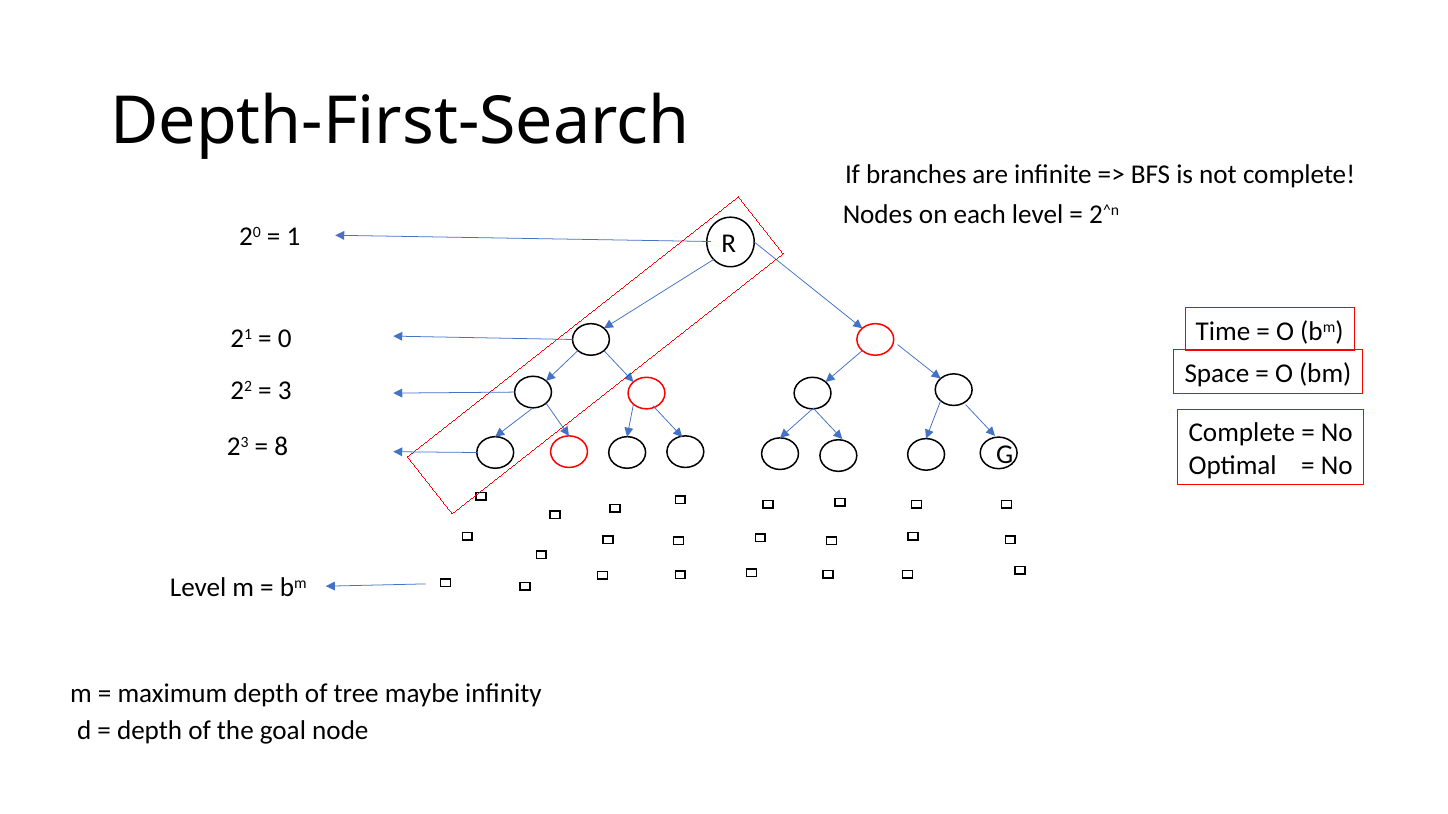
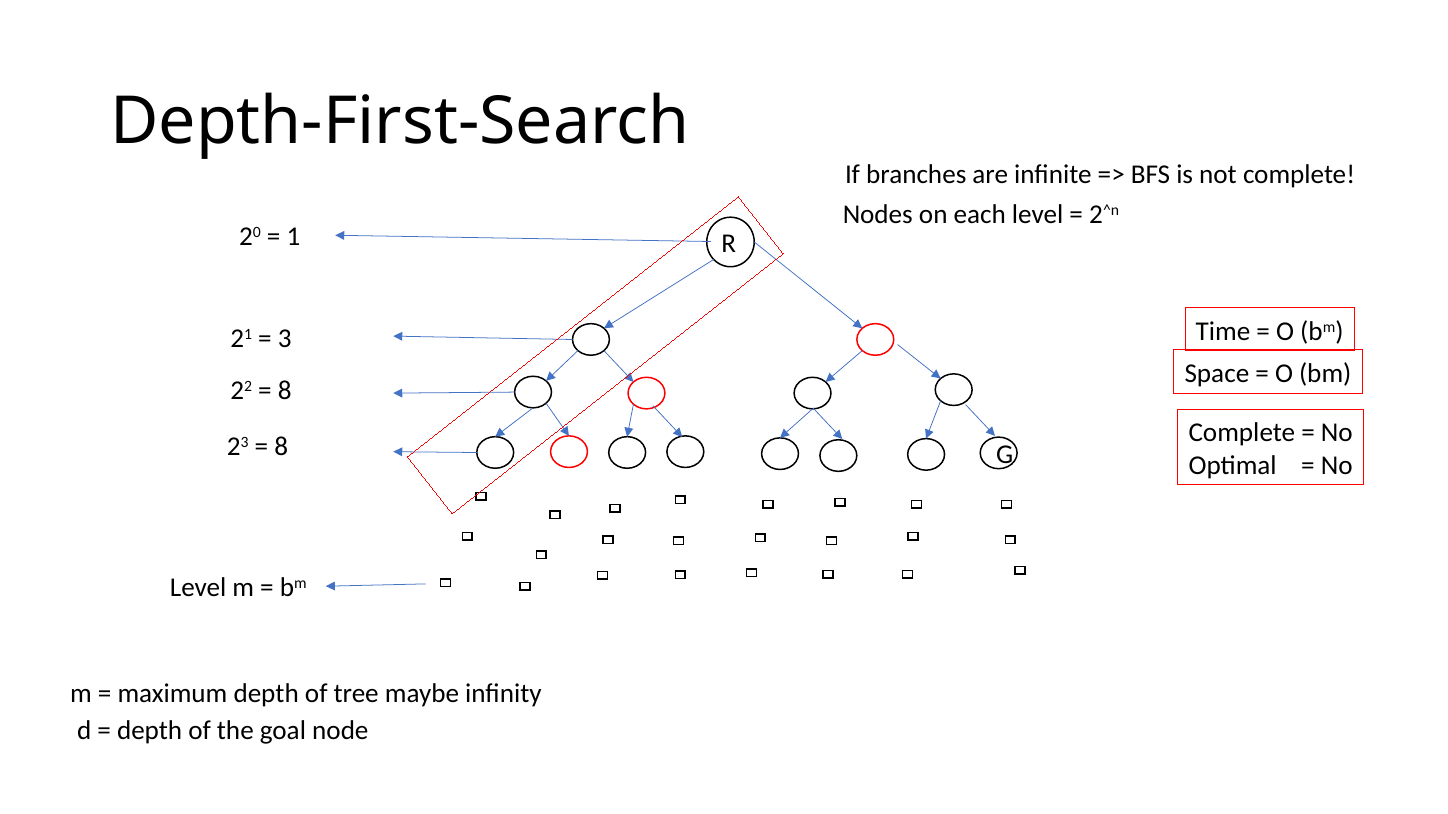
0: 0 -> 3
3 at (285, 391): 3 -> 8
